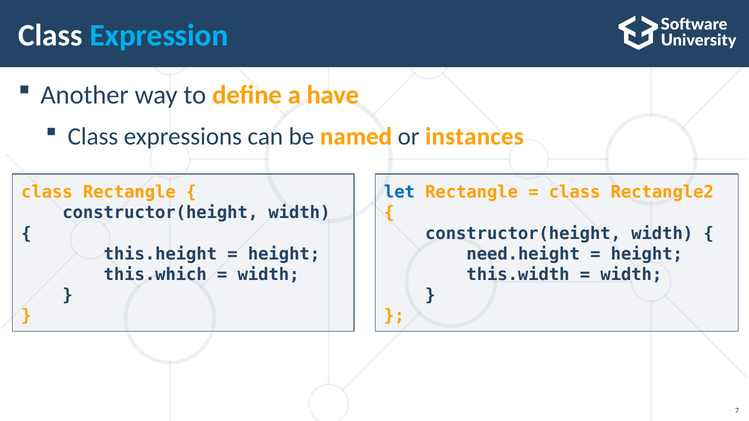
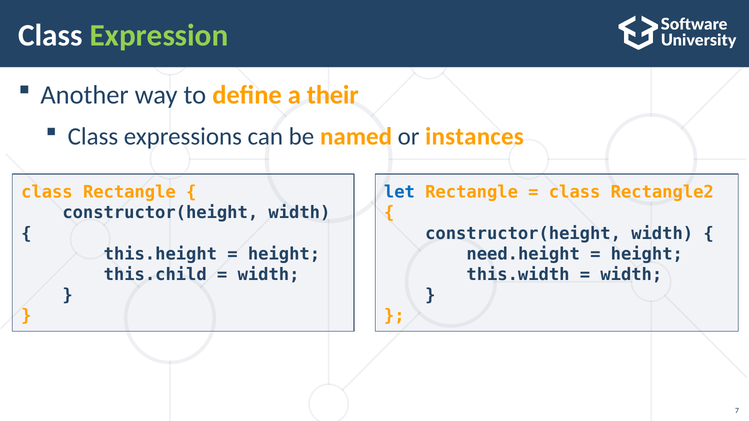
Expression colour: light blue -> light green
have: have -> their
this.which: this.which -> this.child
